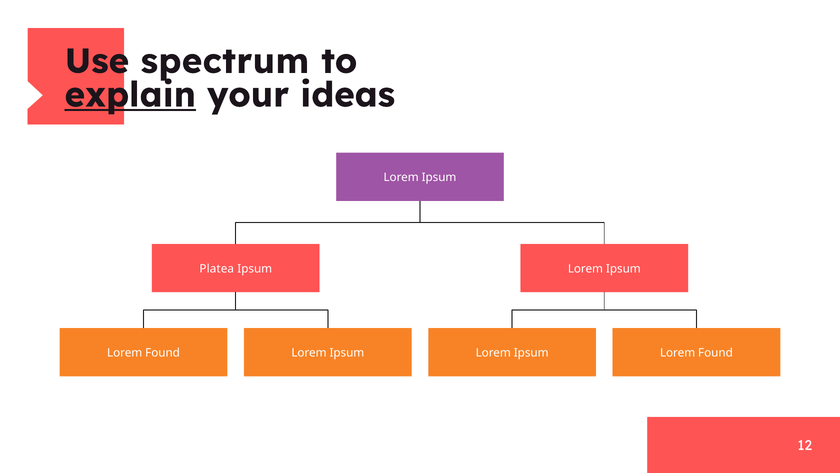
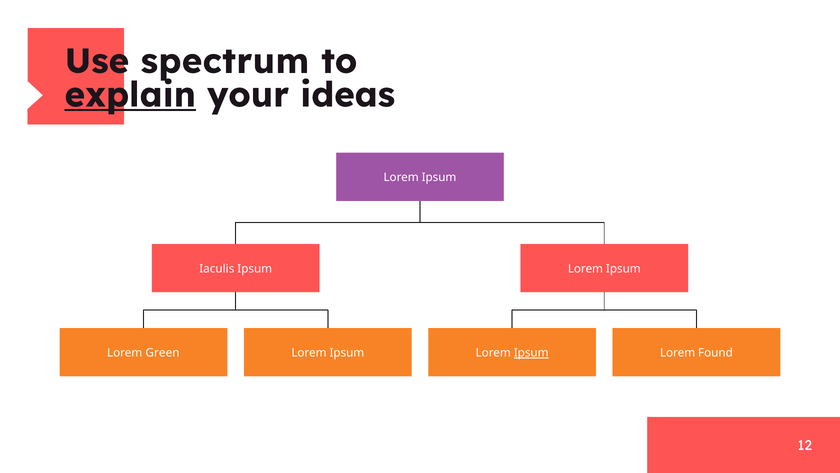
Platea: Platea -> Iaculis
Found at (163, 353): Found -> Green
Ipsum at (531, 353) underline: none -> present
